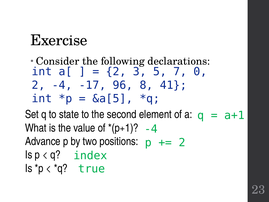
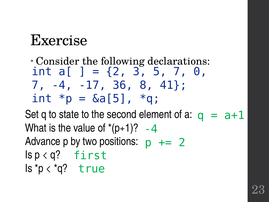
2 at (39, 85): 2 -> 7
96: 96 -> 36
index: index -> first
